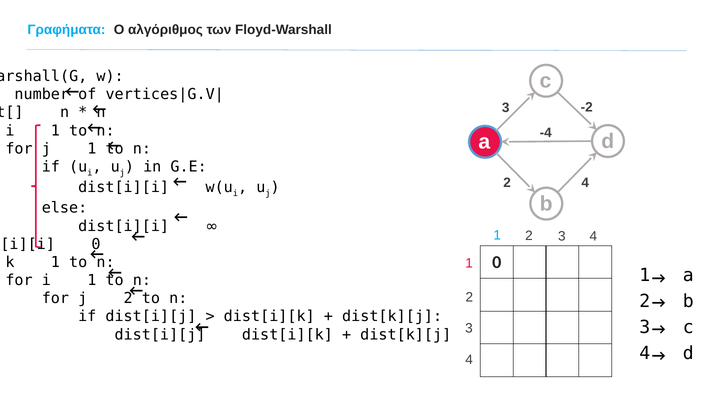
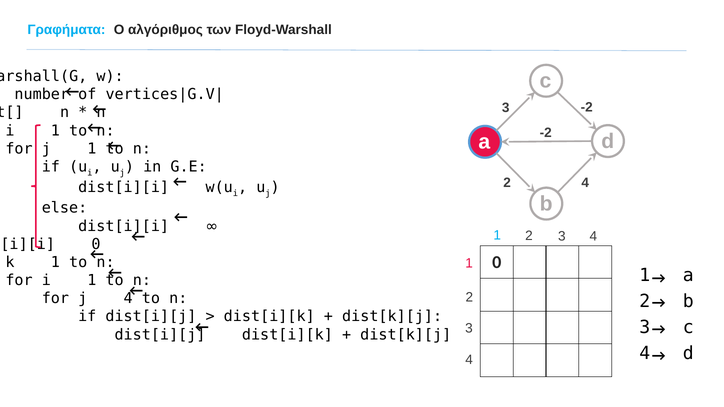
-4 at (546, 133): -4 -> -2
j 2: 2 -> 4
